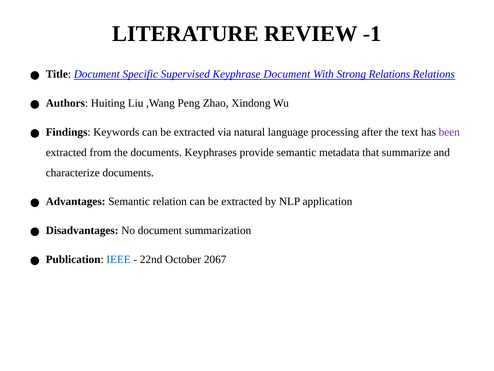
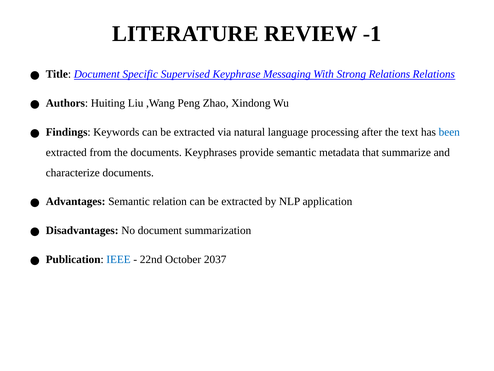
Keyphrase Document: Document -> Messaging
been colour: purple -> blue
2067: 2067 -> 2037
